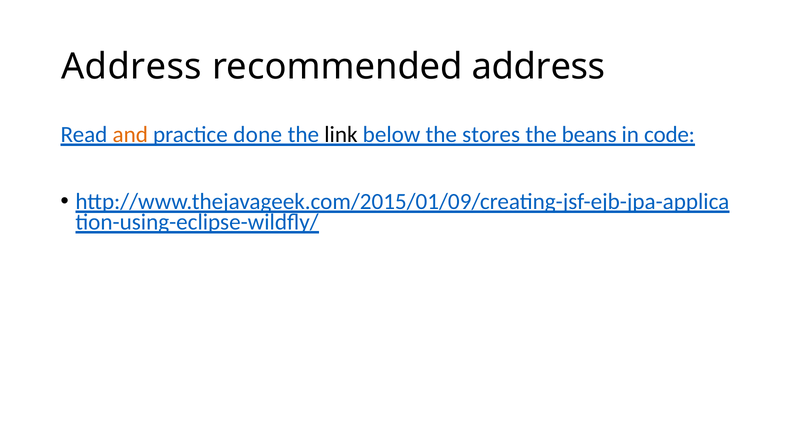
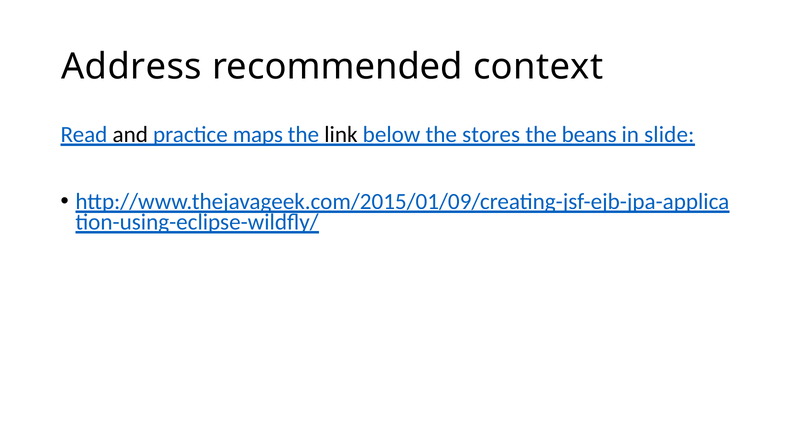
recommended address: address -> context
and colour: orange -> black
done: done -> maps
code: code -> slide
